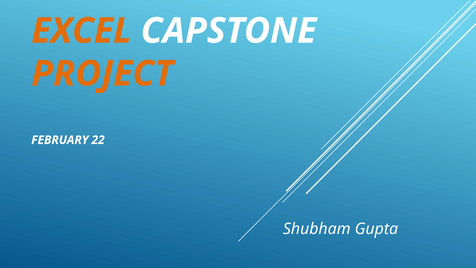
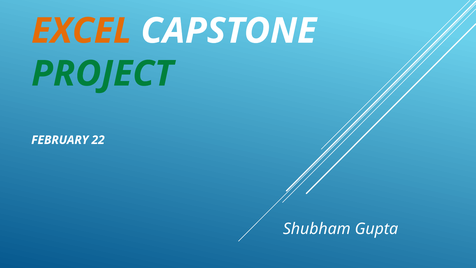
PROJECT colour: orange -> green
